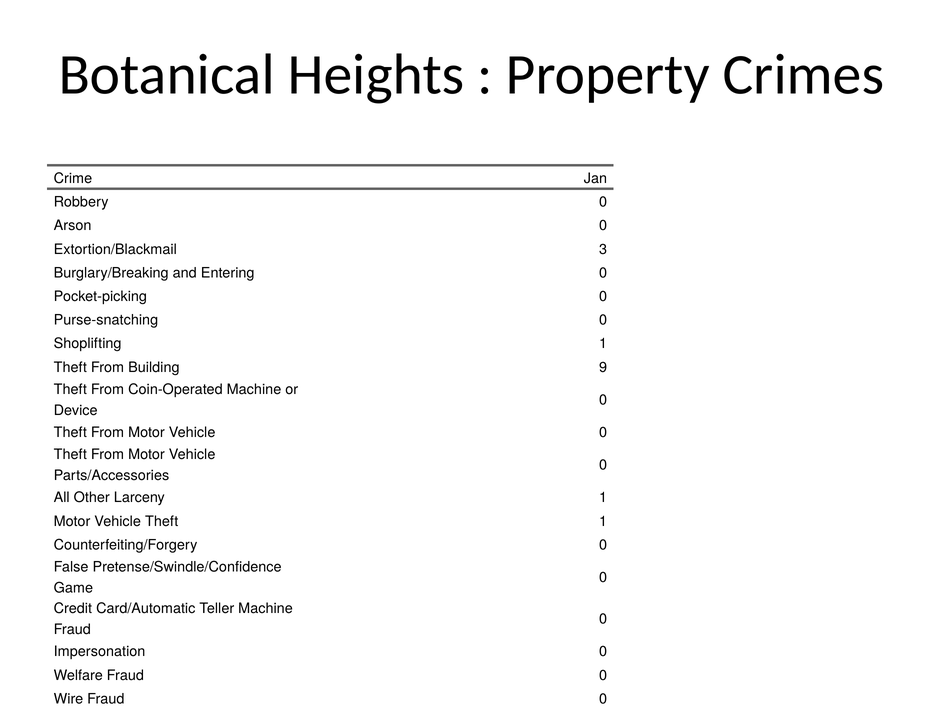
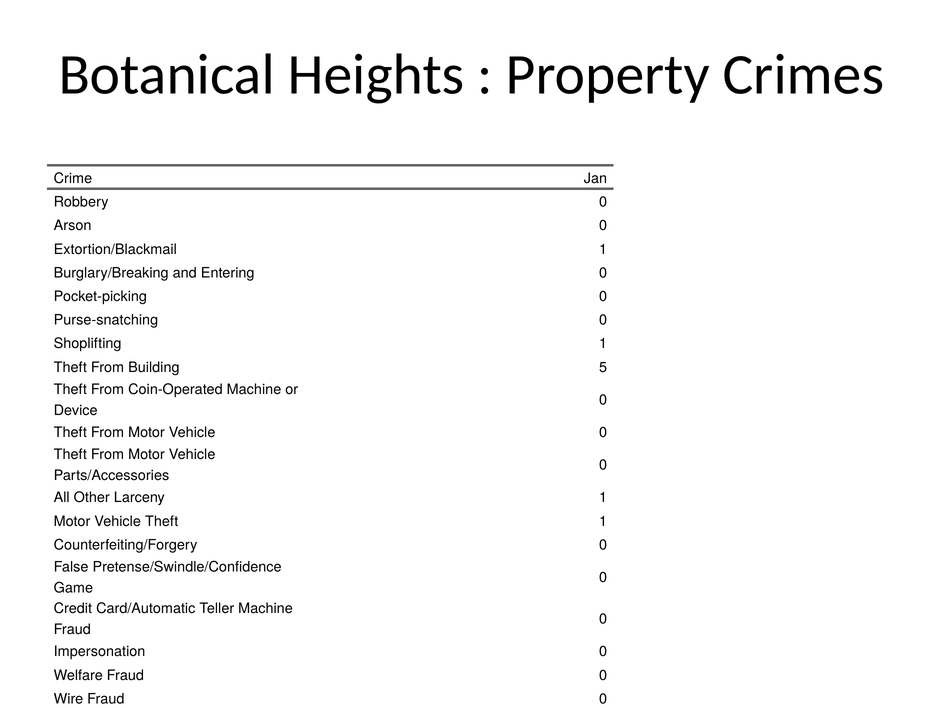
Extortion/Blackmail 3: 3 -> 1
9: 9 -> 5
